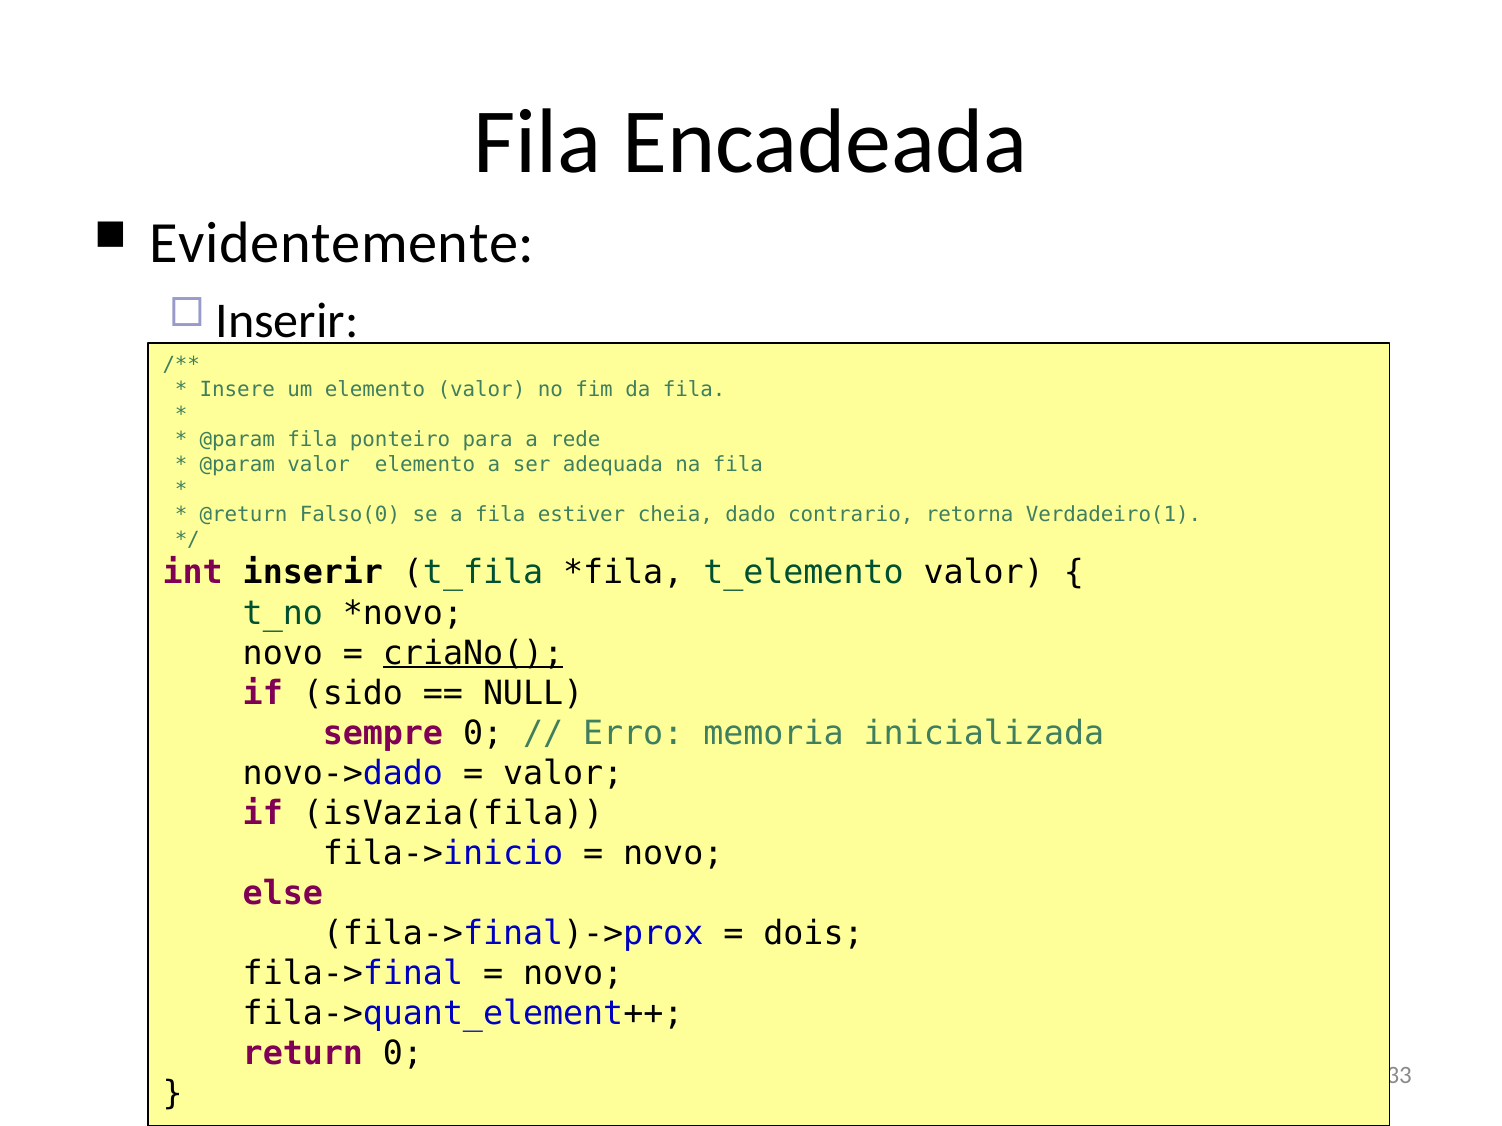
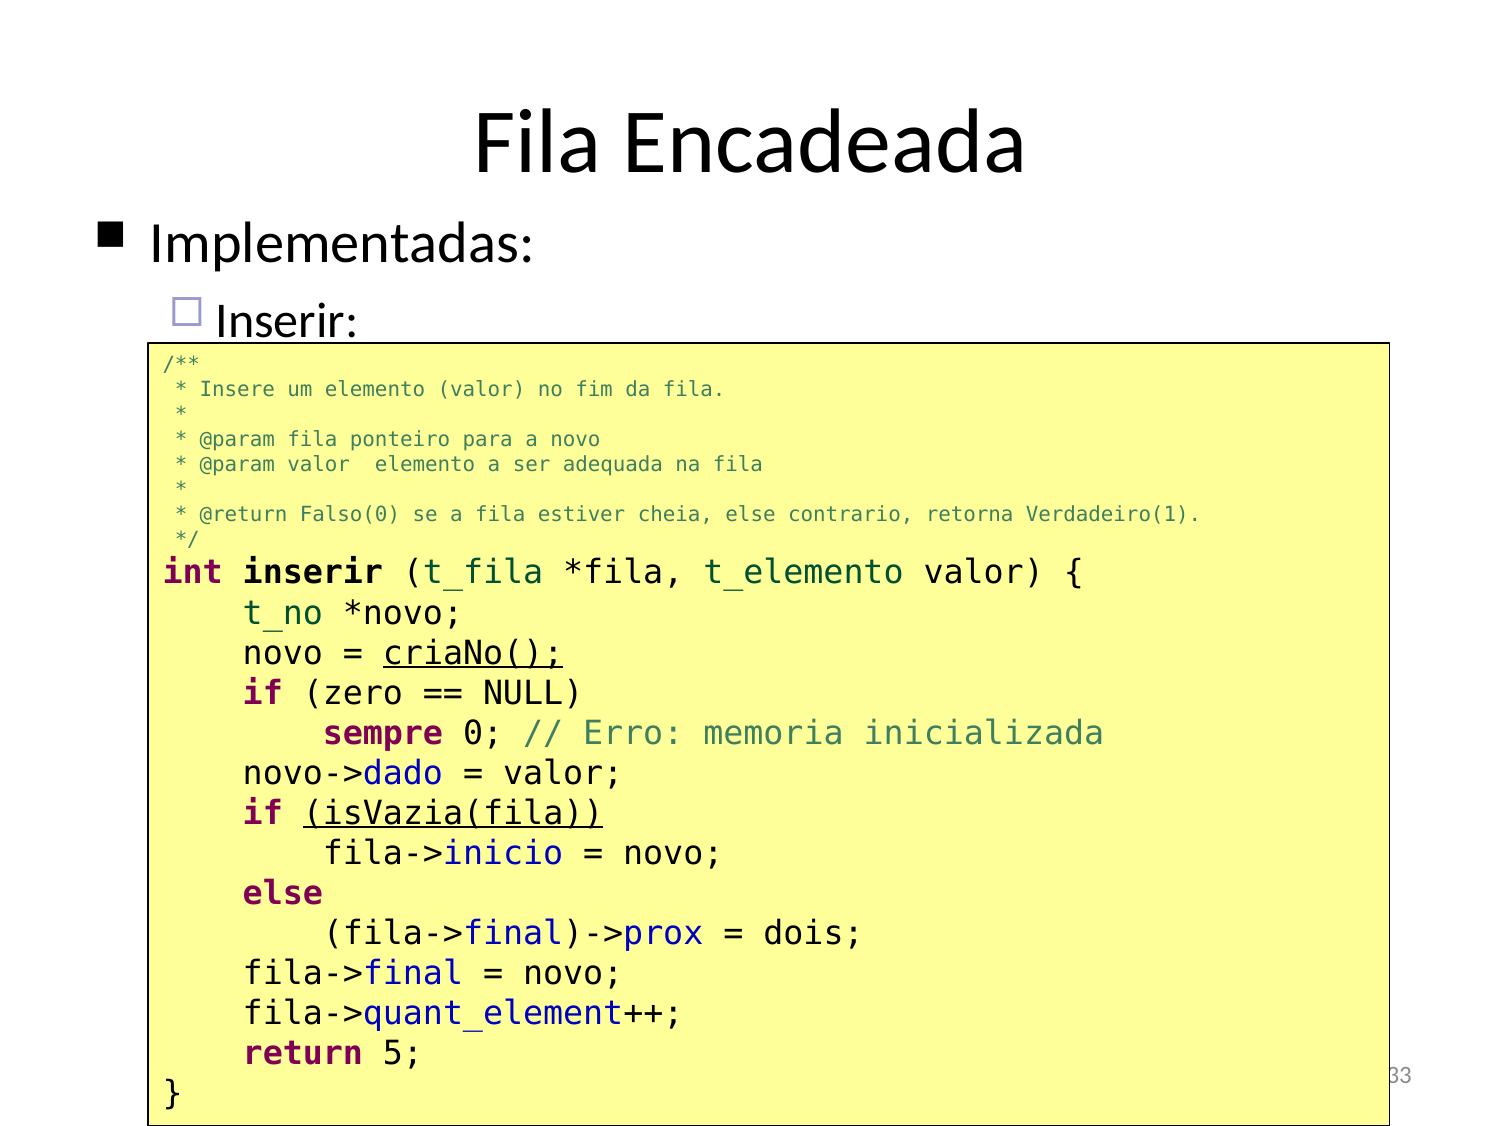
Evidentemente: Evidentemente -> Implementadas
a rede: rede -> novo
cheia dado: dado -> else
sido: sido -> zero
isVazia(fila underline: none -> present
return 0: 0 -> 5
